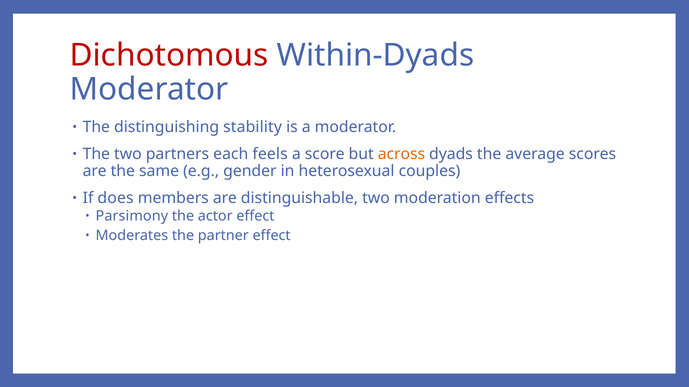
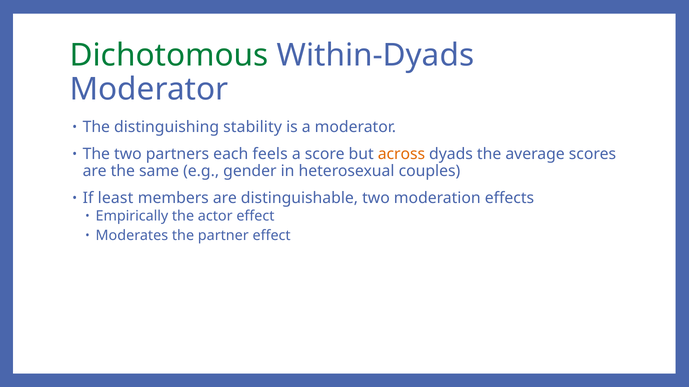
Dichotomous colour: red -> green
does: does -> least
Parsimony: Parsimony -> Empirically
